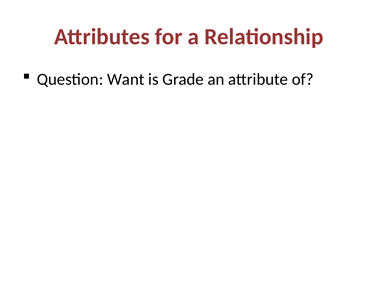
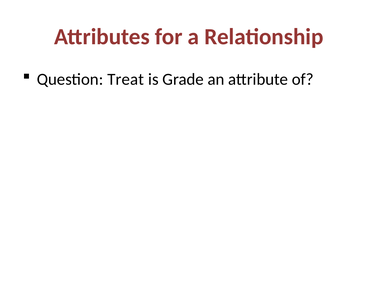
Want: Want -> Treat
